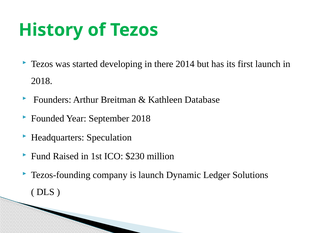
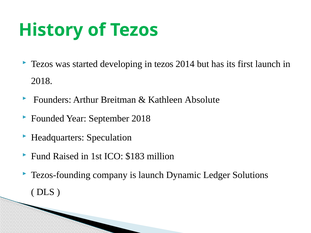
in there: there -> tezos
Database: Database -> Absolute
$230: $230 -> $183
